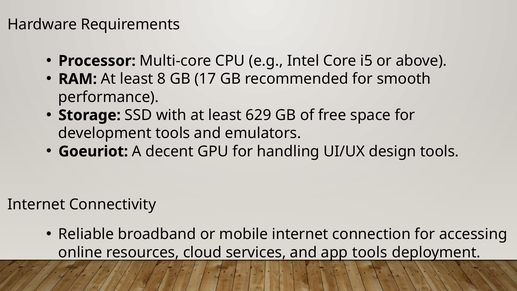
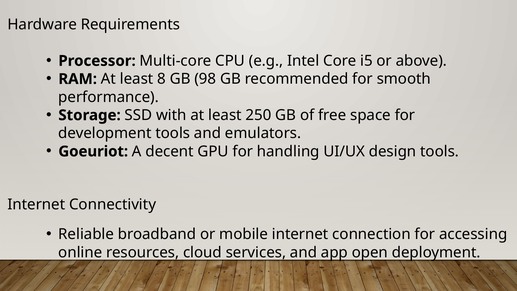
17: 17 -> 98
629: 629 -> 250
app tools: tools -> open
